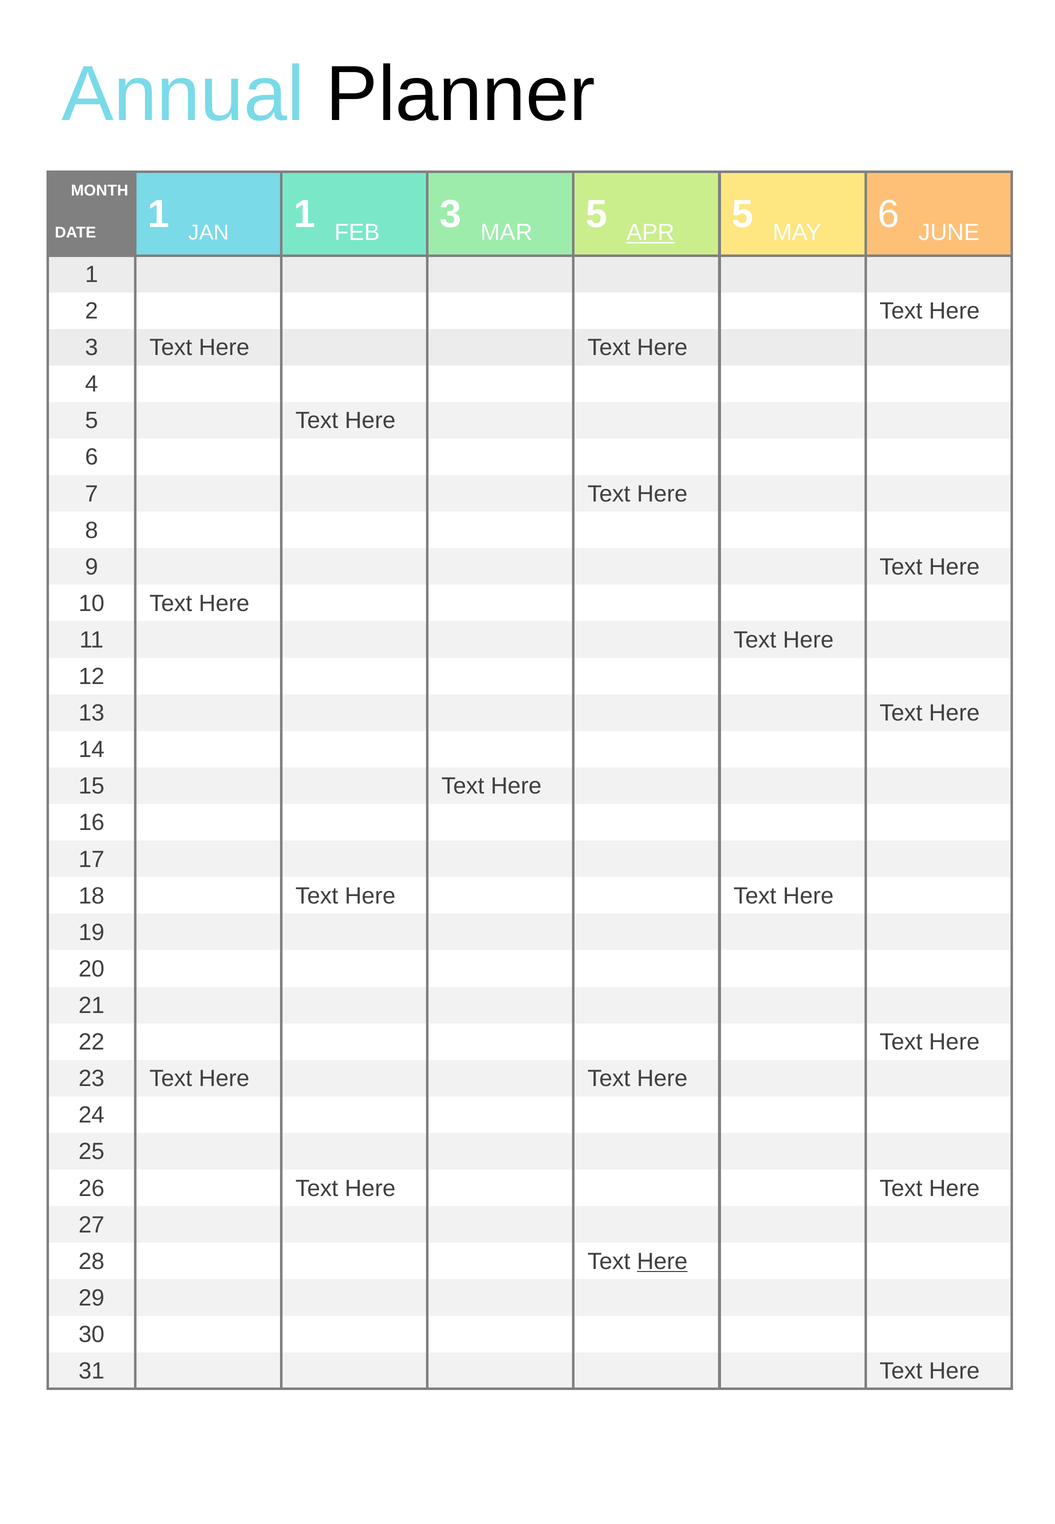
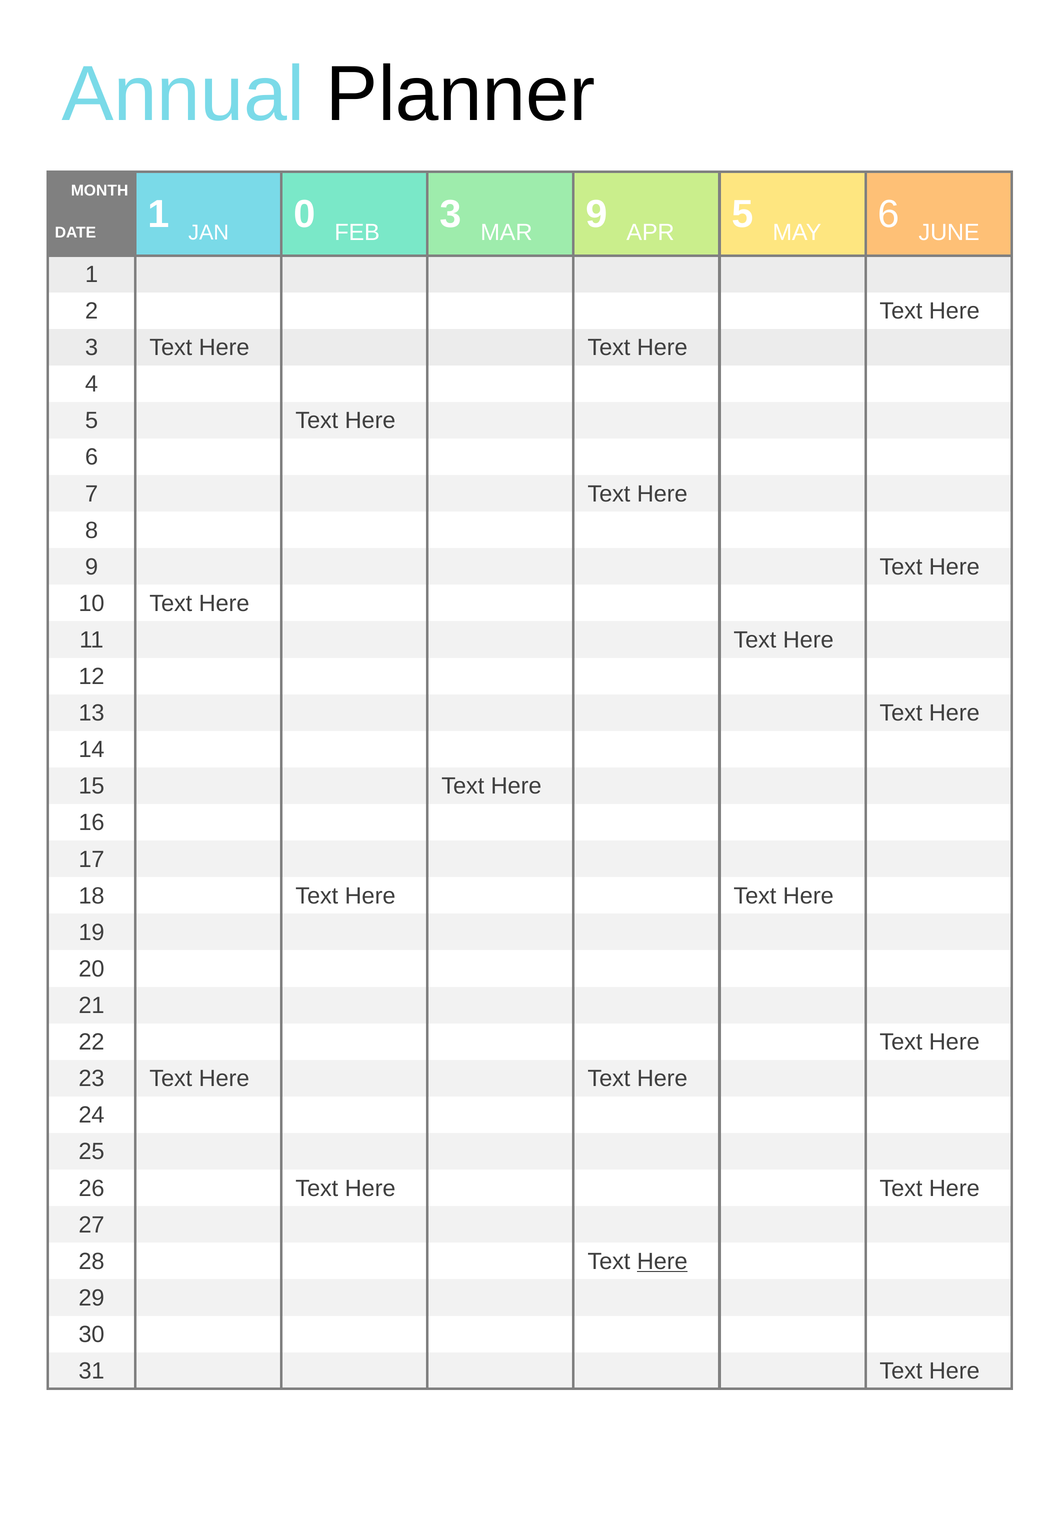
1 1: 1 -> 0
3 5: 5 -> 9
APR underline: present -> none
